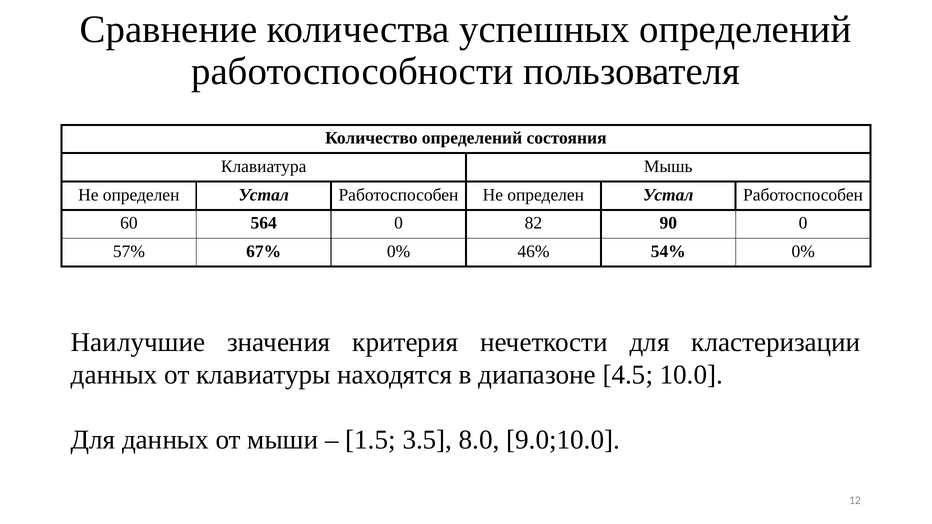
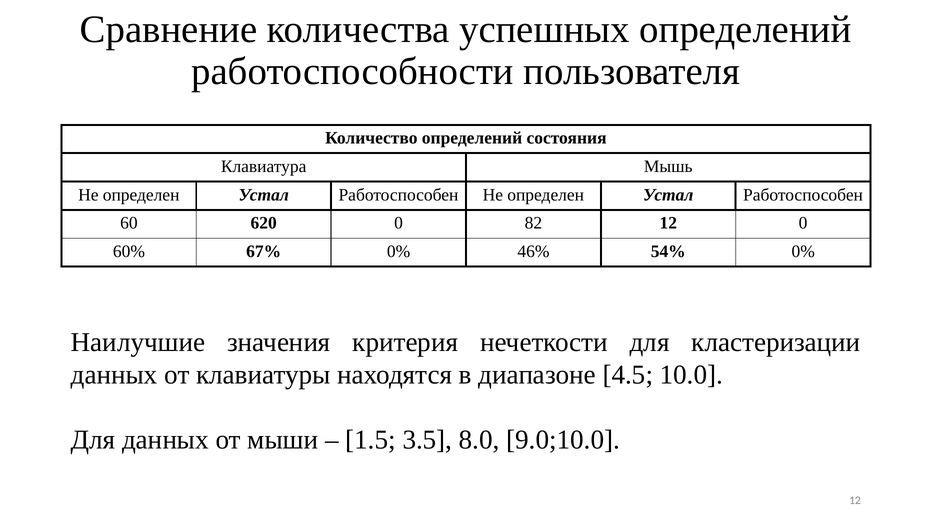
564: 564 -> 620
82 90: 90 -> 12
57%: 57% -> 60%
